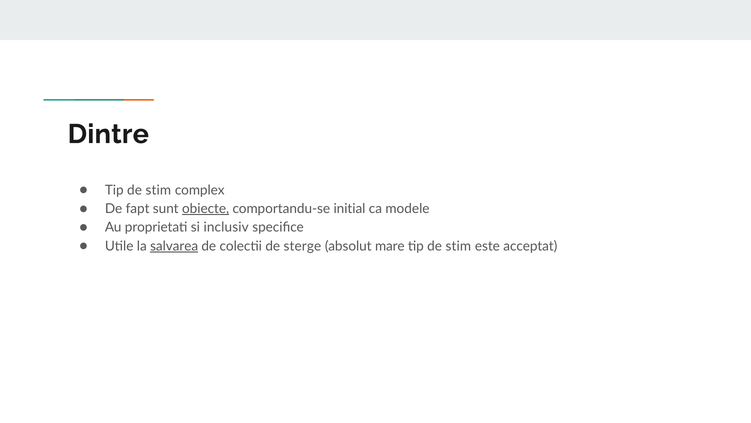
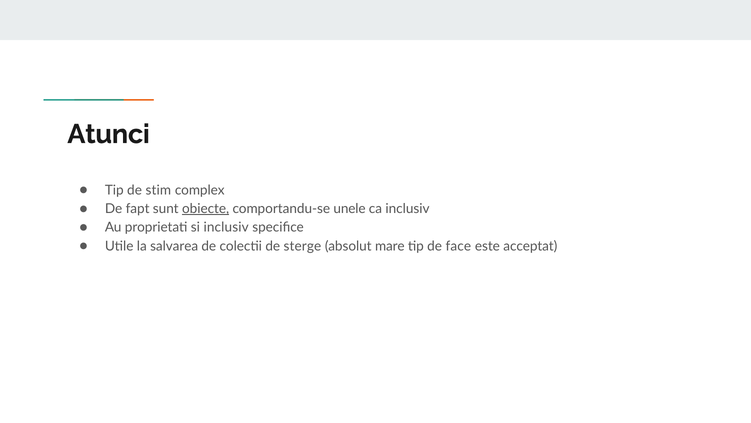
Dintre: Dintre -> Atunci
initial: initial -> unele
ca modele: modele -> inclusiv
salvarea underline: present -> none
stim at (458, 246): stim -> face
